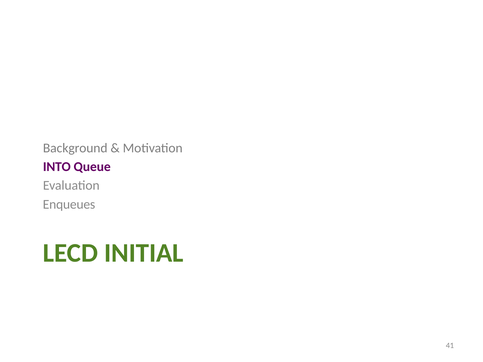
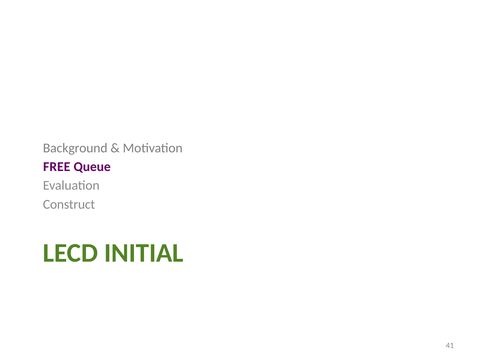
INTO: INTO -> FREE
Enqueues: Enqueues -> Construct
